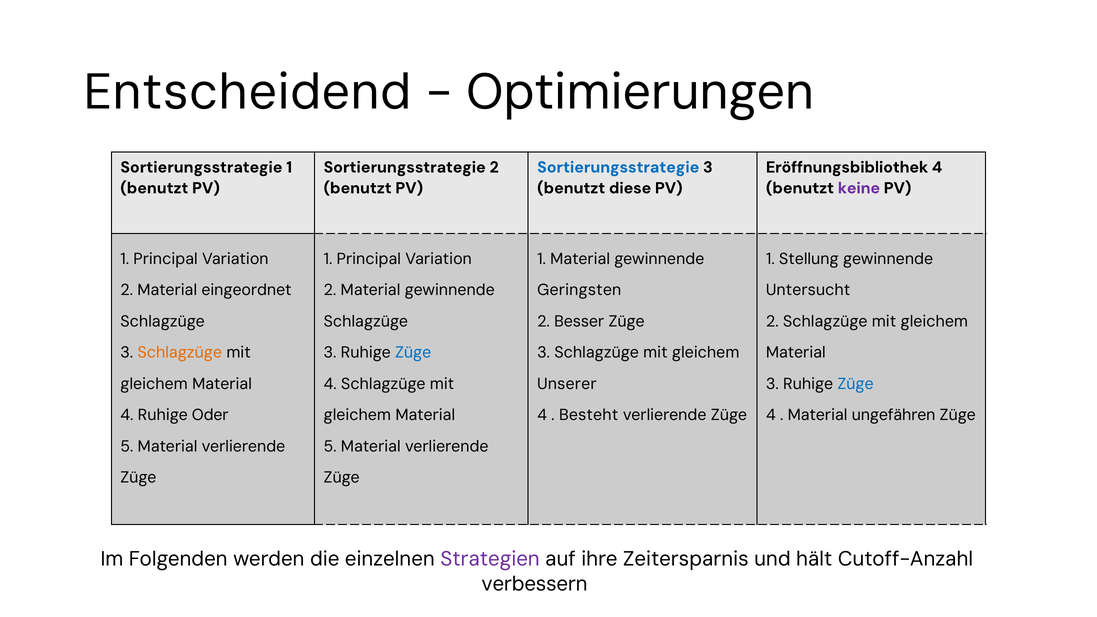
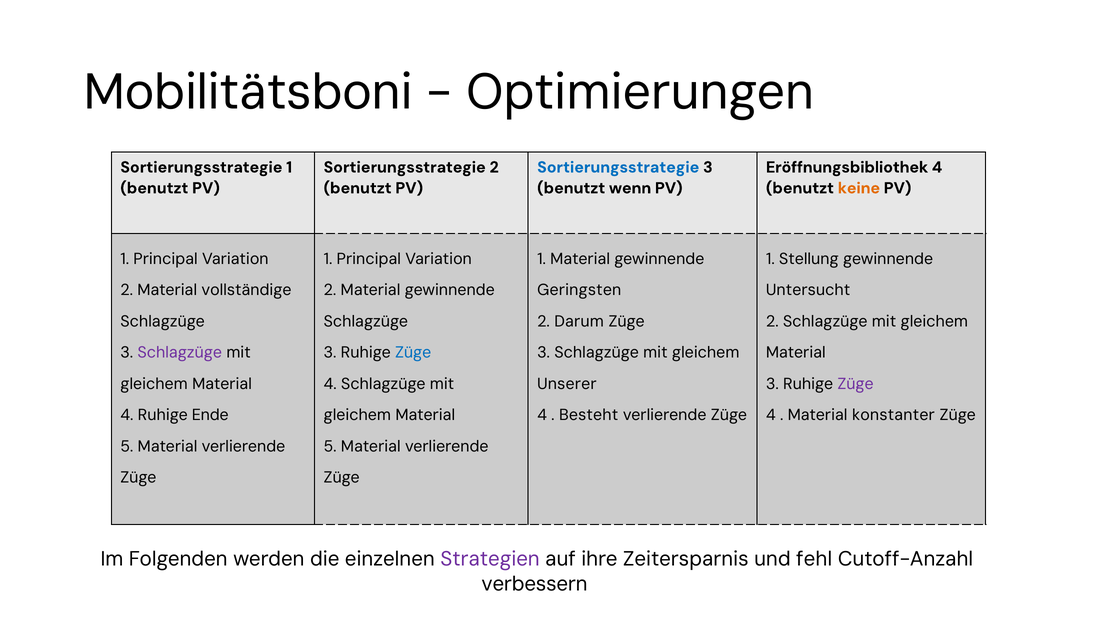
Entscheidend: Entscheidend -> Mobilitätsboni
diese: diese -> wenn
keine colour: purple -> orange
eingeordnet: eingeordnet -> vollständige
Besser: Besser -> Darum
Schlagzüge at (180, 353) colour: orange -> purple
Züge at (856, 384) colour: blue -> purple
Oder: Oder -> Ende
ungefähren: ungefähren -> konstanter
hält: hält -> fehl
